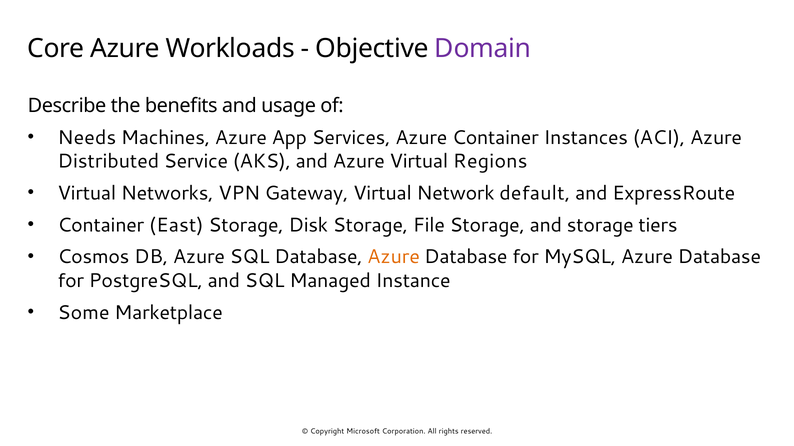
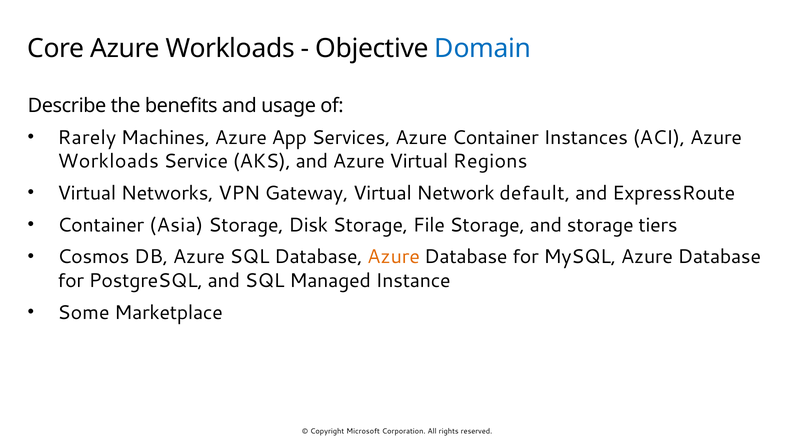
Domain colour: purple -> blue
Needs: Needs -> Rarely
Distributed at (108, 161): Distributed -> Workloads
East: East -> Asia
